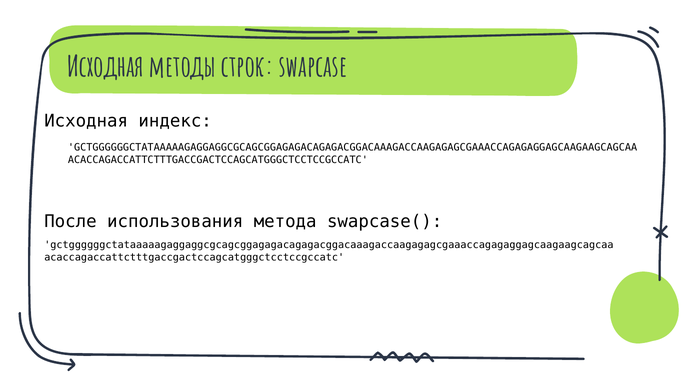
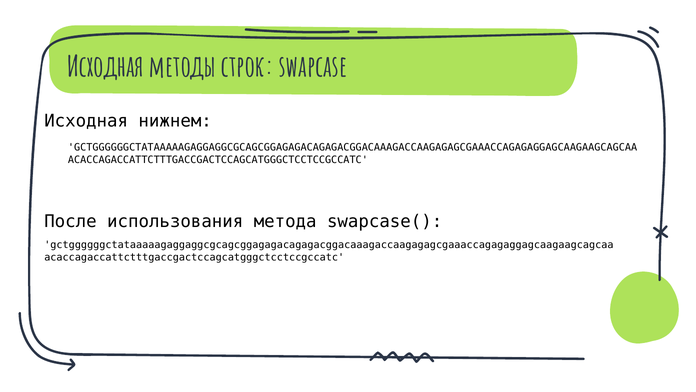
индекс: индекс -> нижнем
